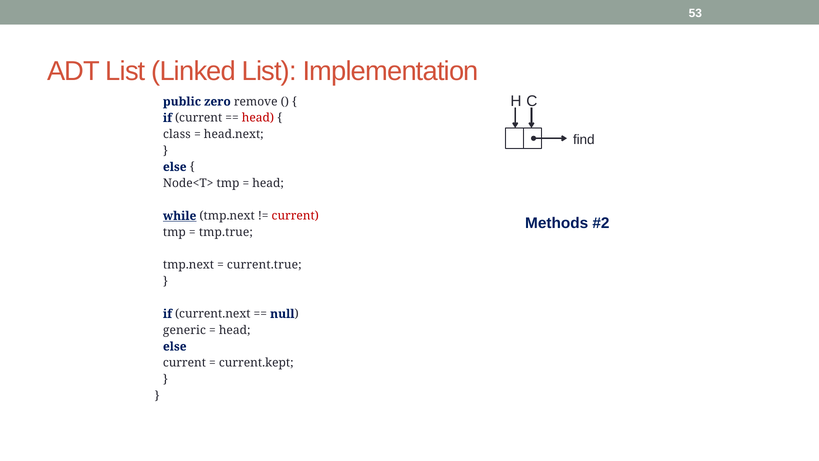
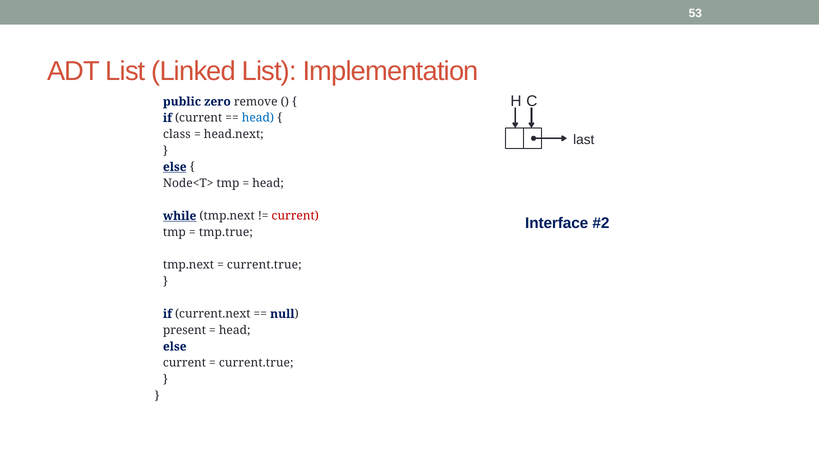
head at (258, 118) colour: red -> blue
find: find -> last
else at (175, 167) underline: none -> present
Methods: Methods -> Interface
generic: generic -> present
current.kept at (256, 363): current.kept -> current.true
